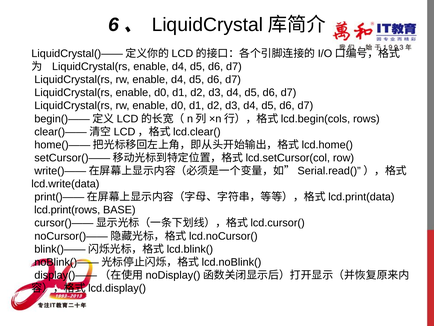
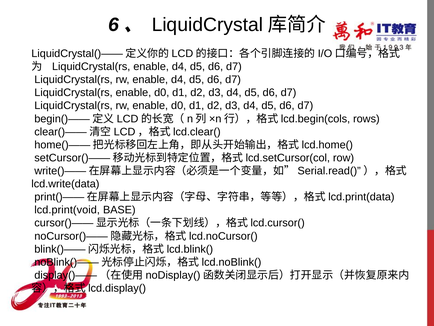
lcd.print(rows: lcd.print(rows -> lcd.print(void
